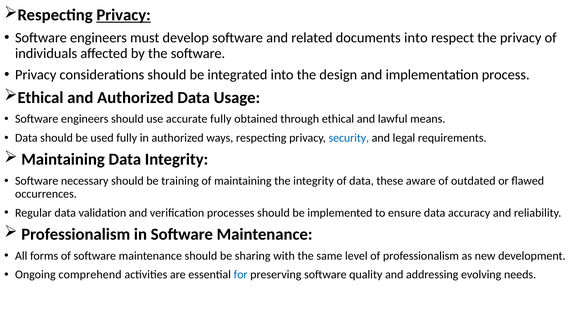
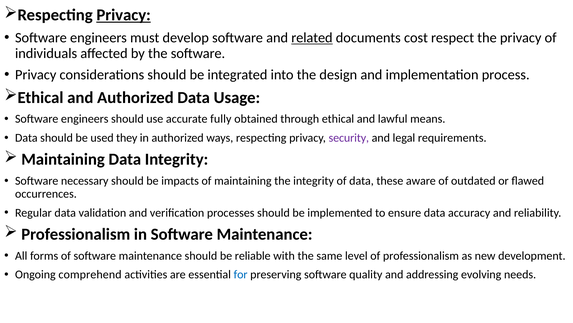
related underline: none -> present
documents into: into -> cost
used fully: fully -> they
security colour: blue -> purple
training: training -> impacts
sharing: sharing -> reliable
